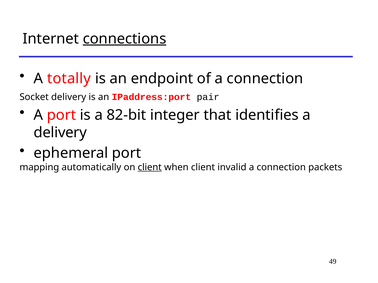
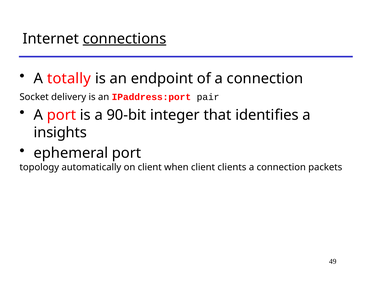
82-bit: 82-bit -> 90-bit
delivery at (60, 133): delivery -> insights
mapping: mapping -> topology
client at (150, 167) underline: present -> none
invalid: invalid -> clients
